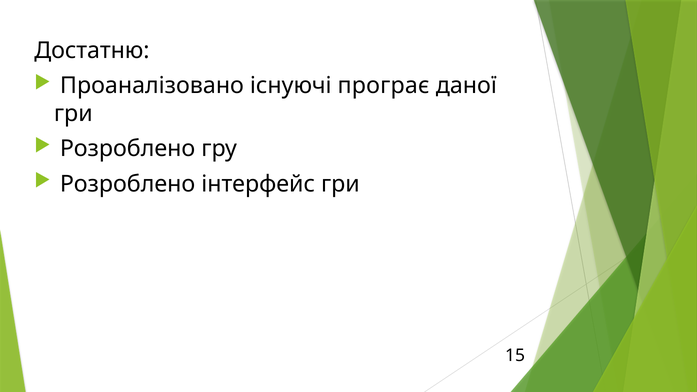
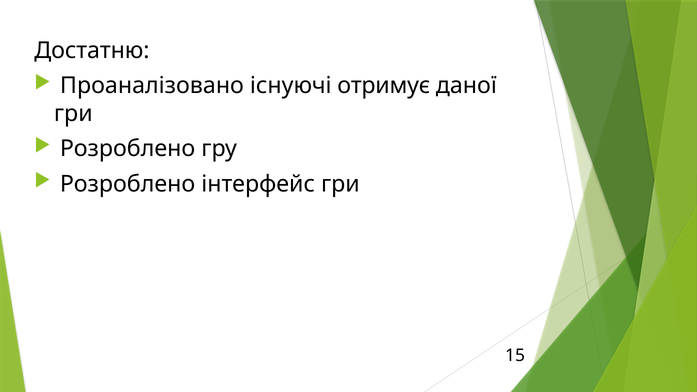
програє: програє -> отримує
